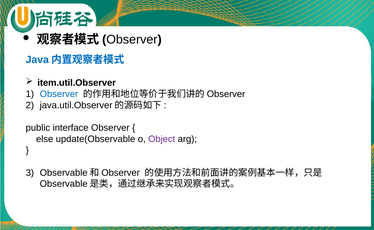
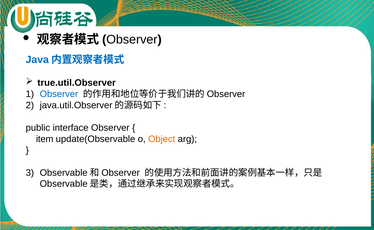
item.util.Observer: item.util.Observer -> true.util.Observer
else: else -> item
Object colour: purple -> orange
